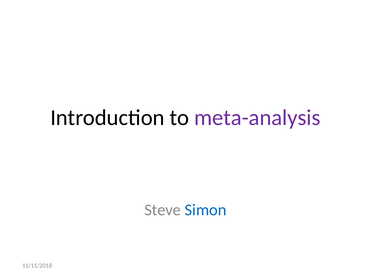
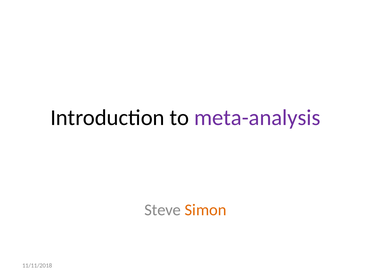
Simon colour: blue -> orange
